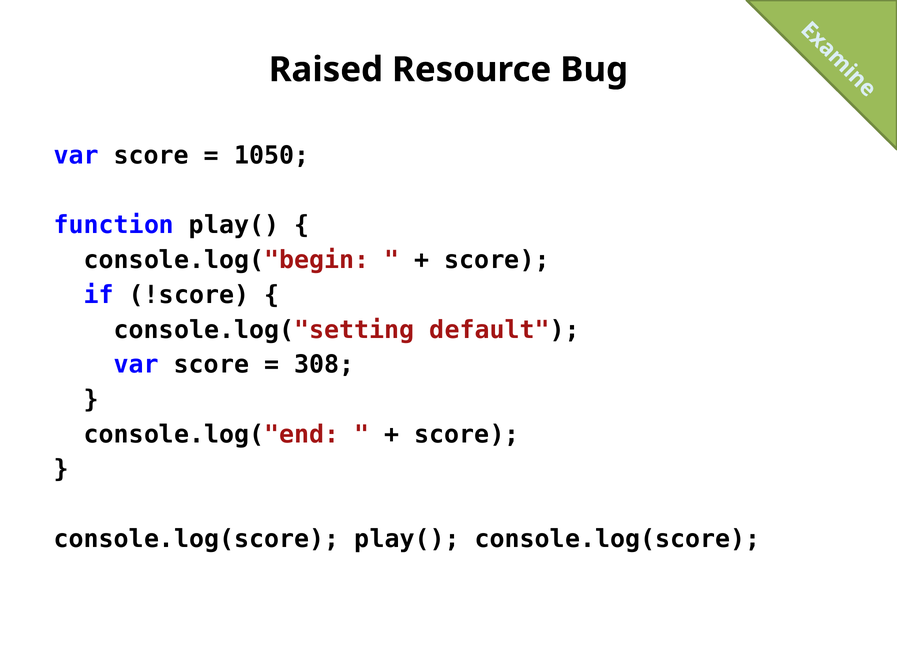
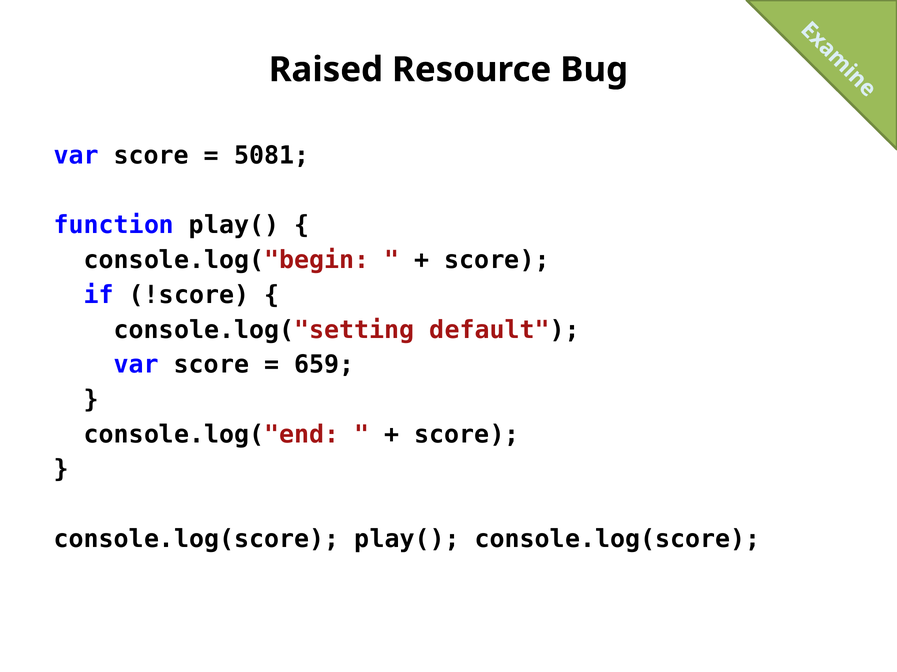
1050: 1050 -> 5081
308: 308 -> 659
